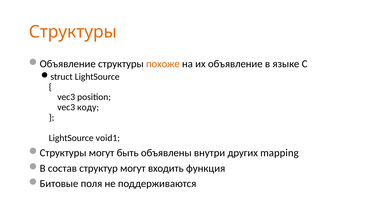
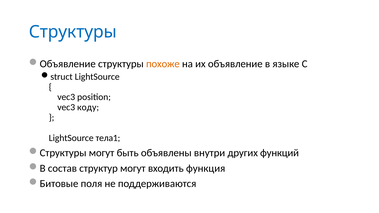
Структуры at (73, 32) colour: orange -> blue
void1: void1 -> тела1
mapping: mapping -> функций
